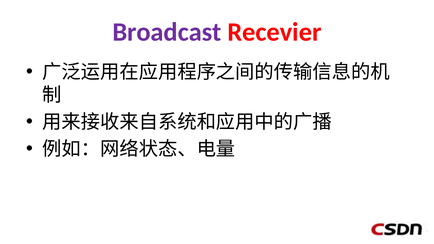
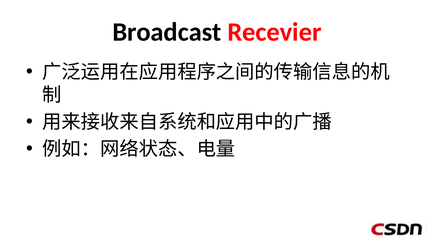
Broadcast colour: purple -> black
